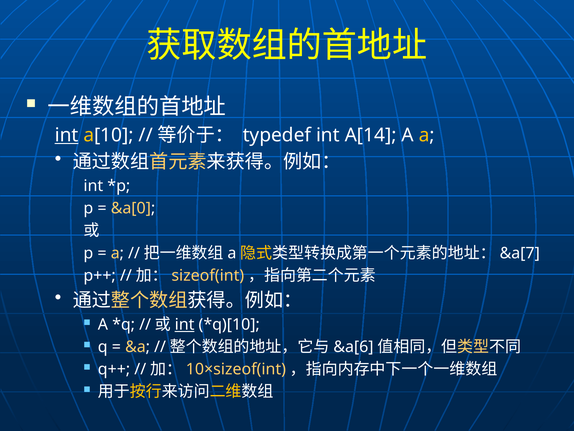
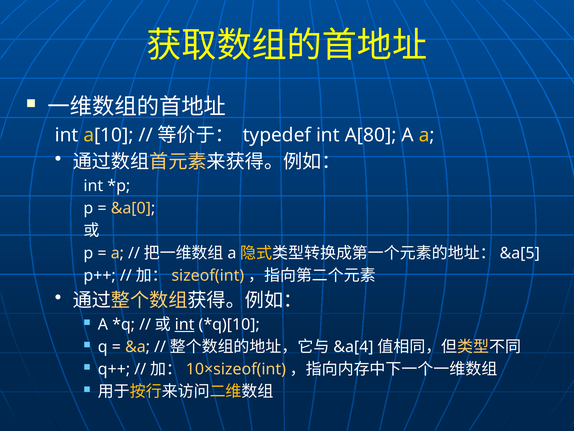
int at (67, 135) underline: present -> none
A[14: A[14 -> A[80
&a[7: &a[7 -> &a[5
&a[6: &a[6 -> &a[4
